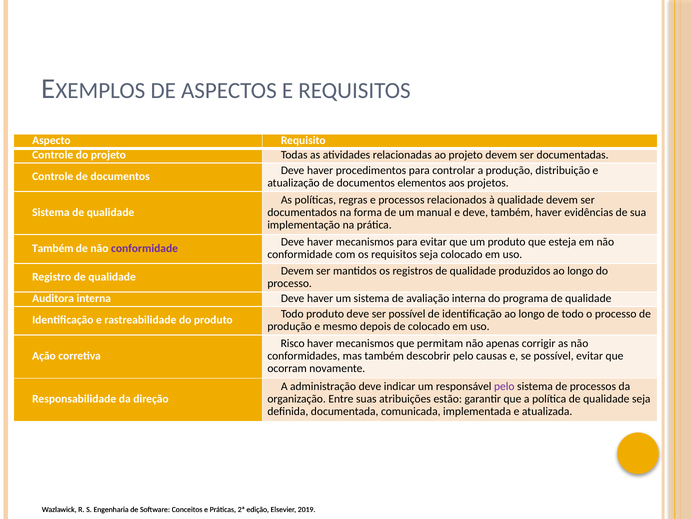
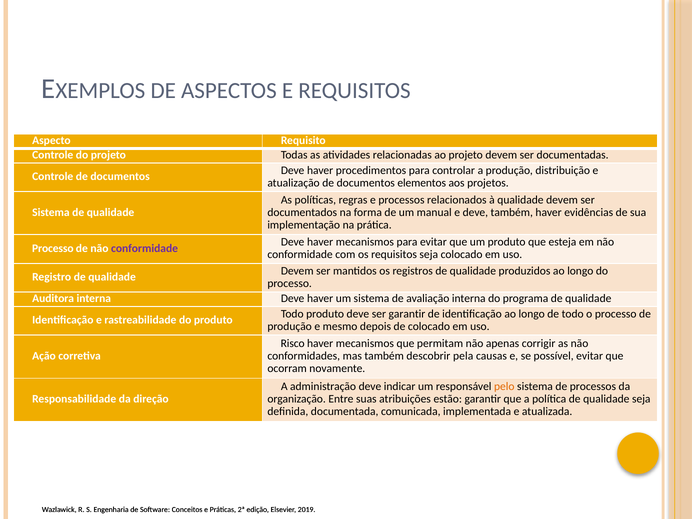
Também at (53, 248): Também -> Processo
ser possível: possível -> garantir
descobrir pelo: pelo -> pela
pelo at (504, 387) colour: purple -> orange
